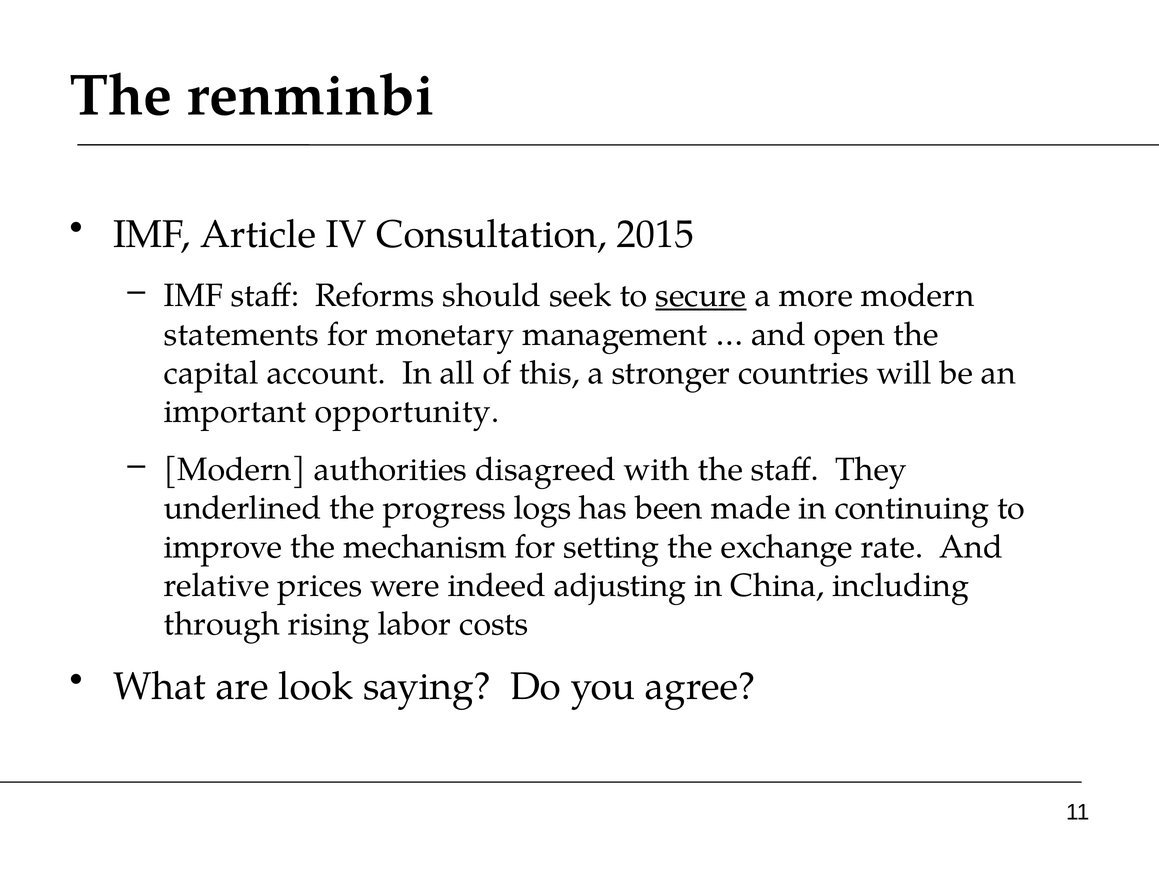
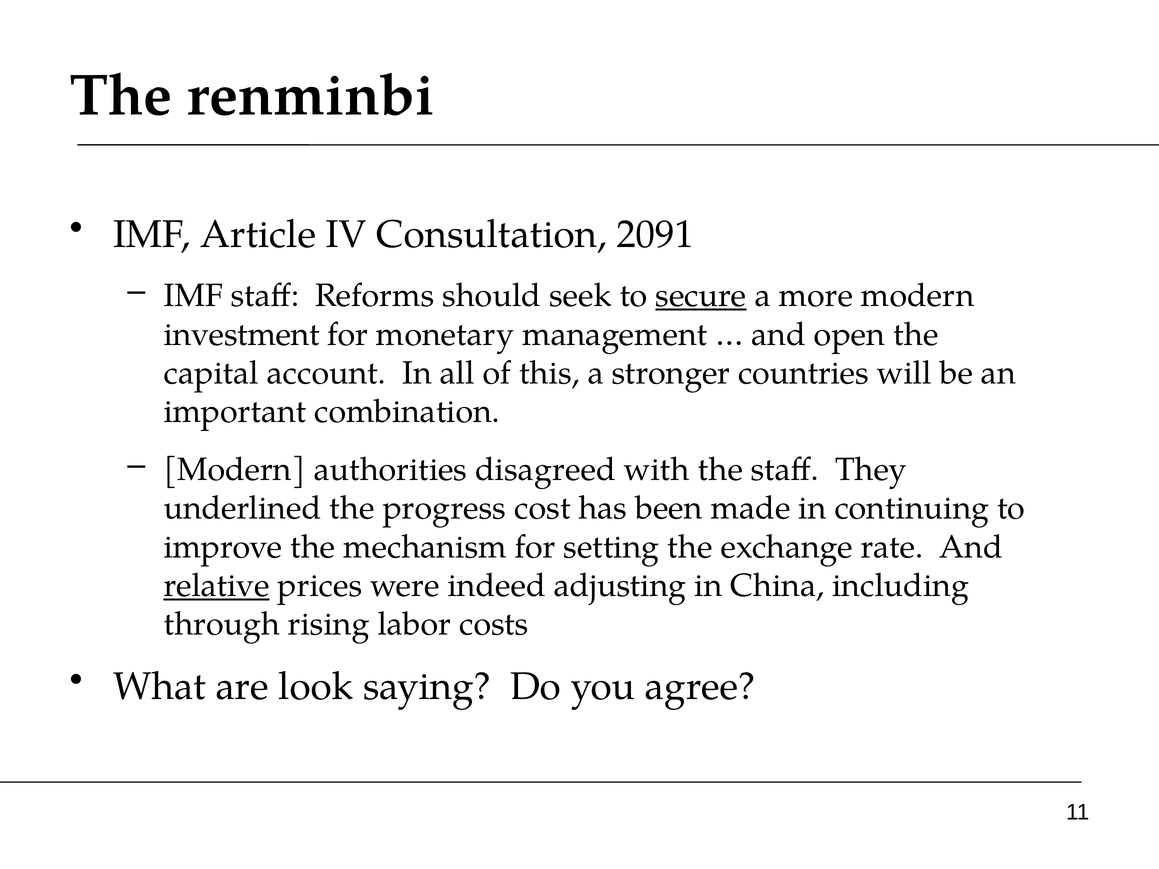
2015: 2015 -> 2091
statements: statements -> investment
opportunity: opportunity -> combination
logs: logs -> cost
relative underline: none -> present
